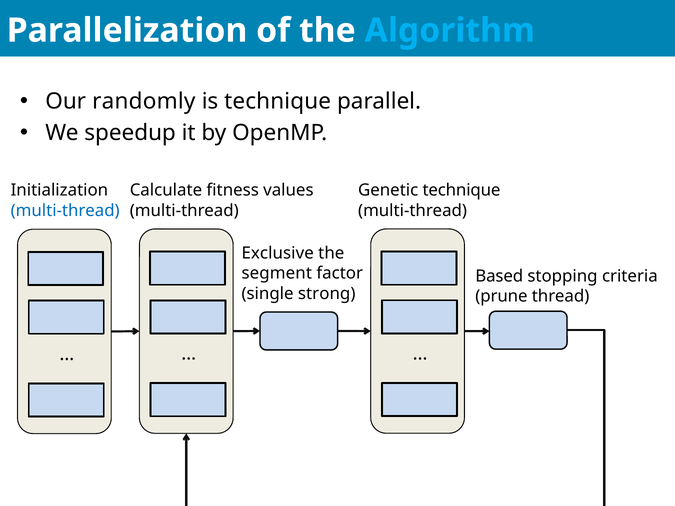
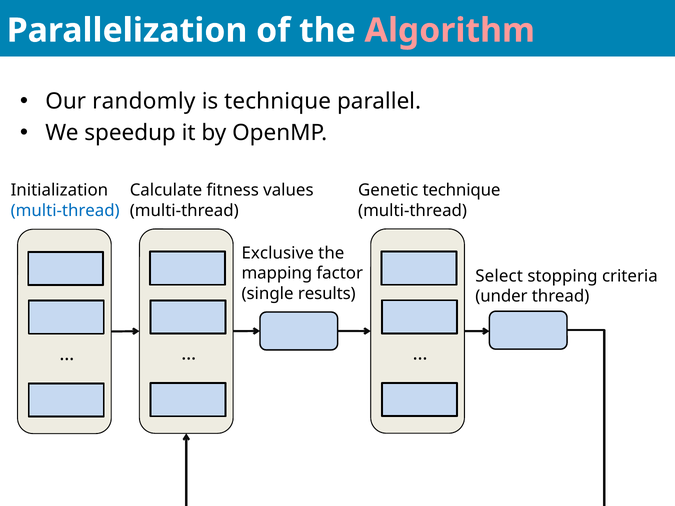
Algorithm colour: light blue -> pink
segment: segment -> mapping
Based: Based -> Select
strong: strong -> results
prune: prune -> under
